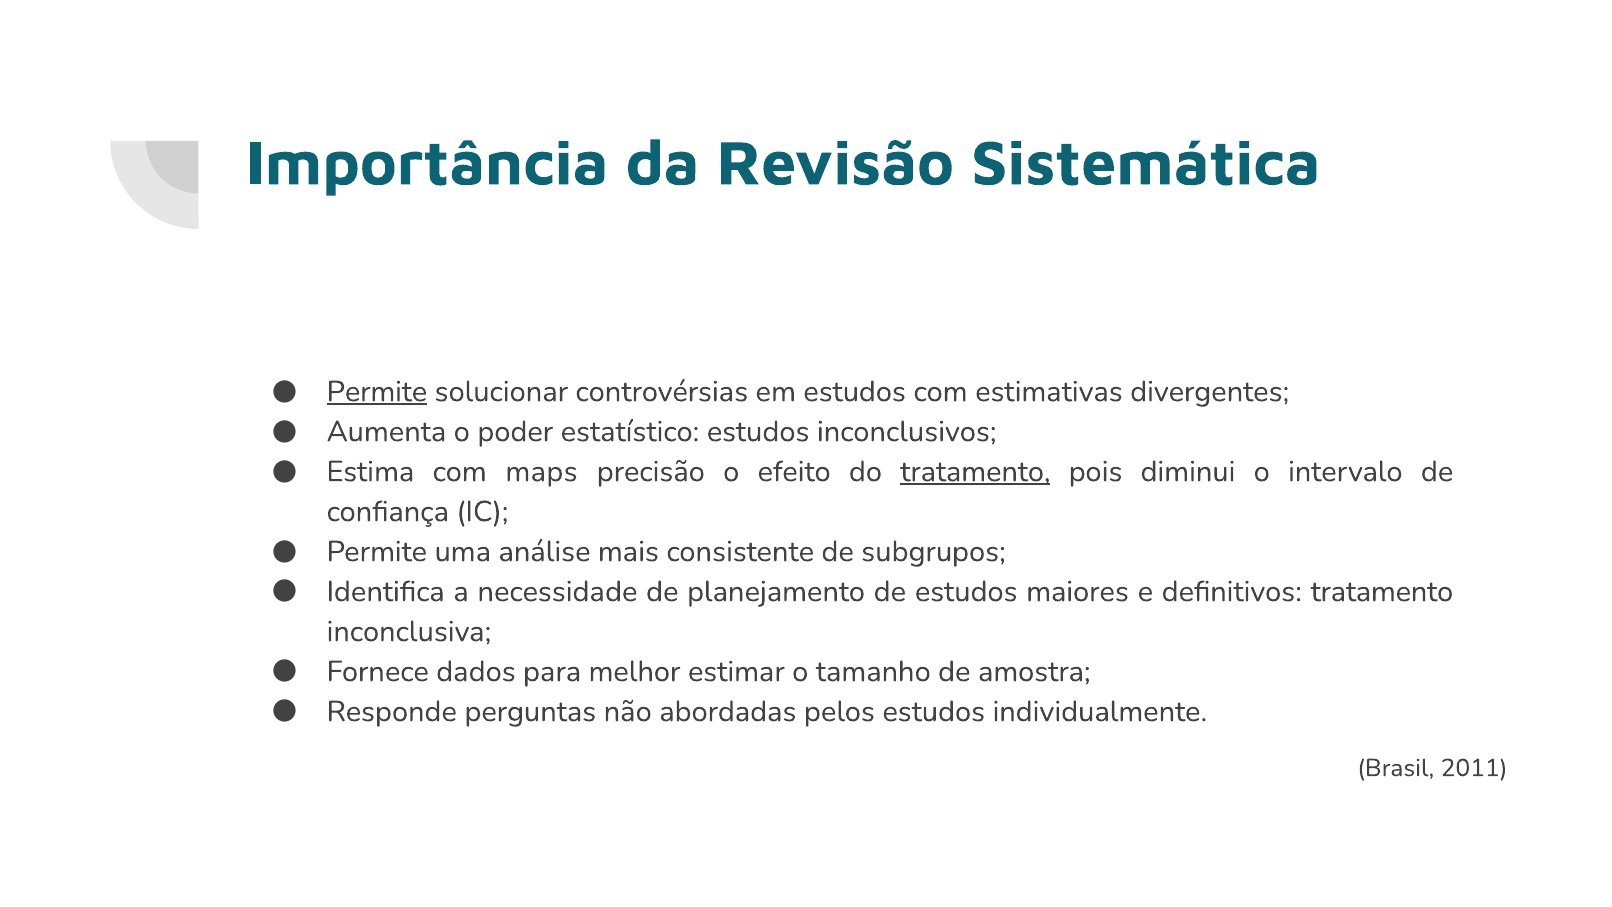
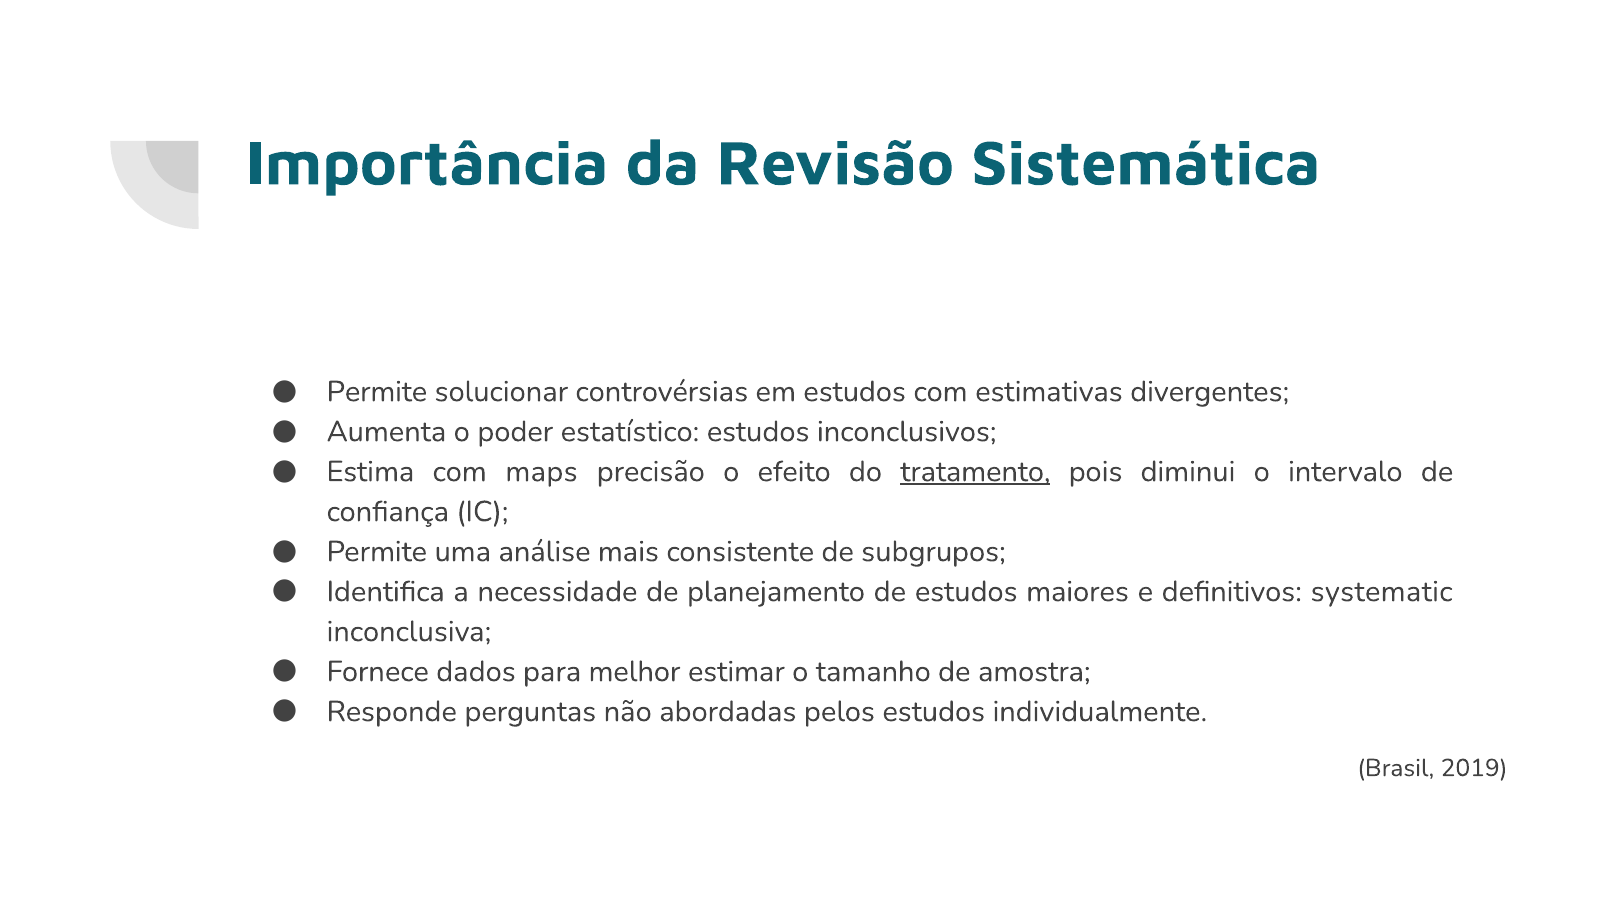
Permite at (377, 392) underline: present -> none
definitivos tratamento: tratamento -> systematic
2011: 2011 -> 2019
